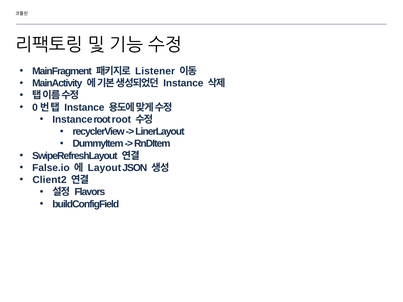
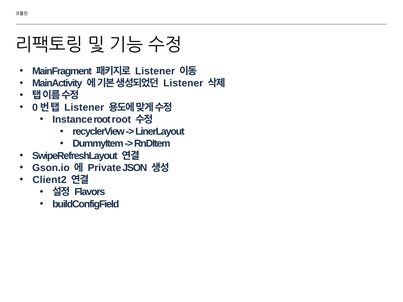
Instance at (183, 83): Instance -> Listener
Instance at (84, 107): Instance -> Listener
False.io: False.io -> Gson.io
Layout: Layout -> Private
